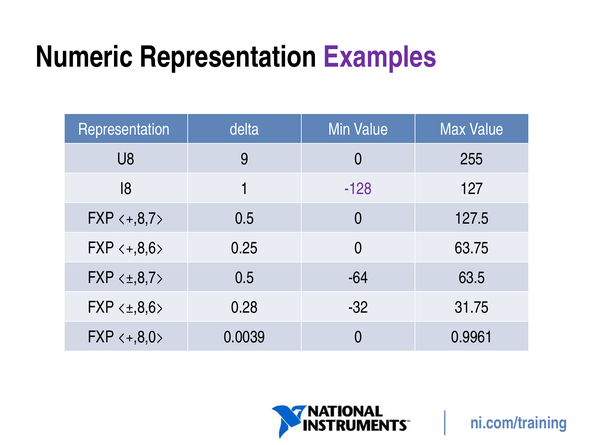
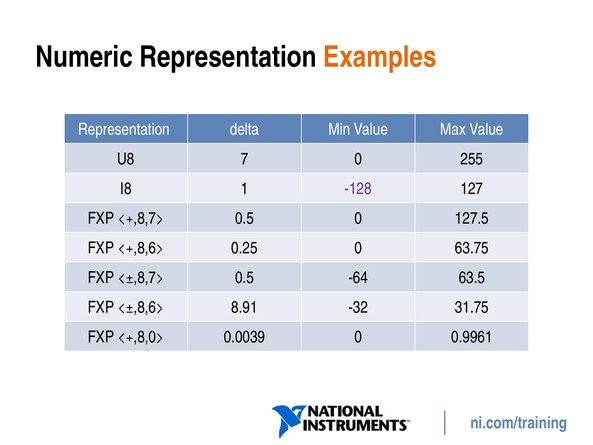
Examples colour: purple -> orange
9: 9 -> 7
0.28: 0.28 -> 8.91
